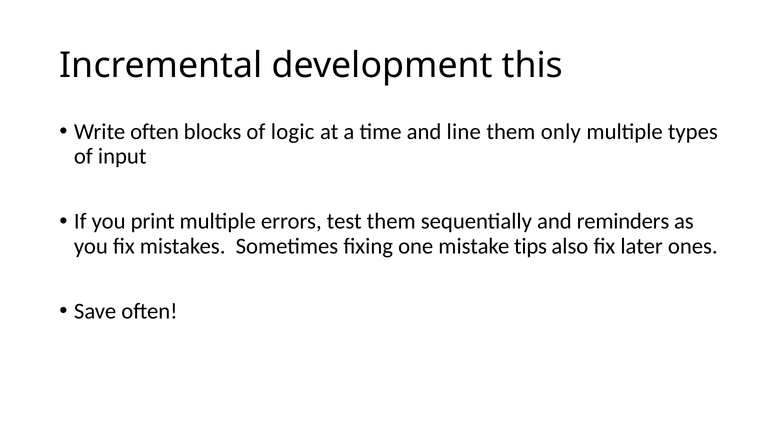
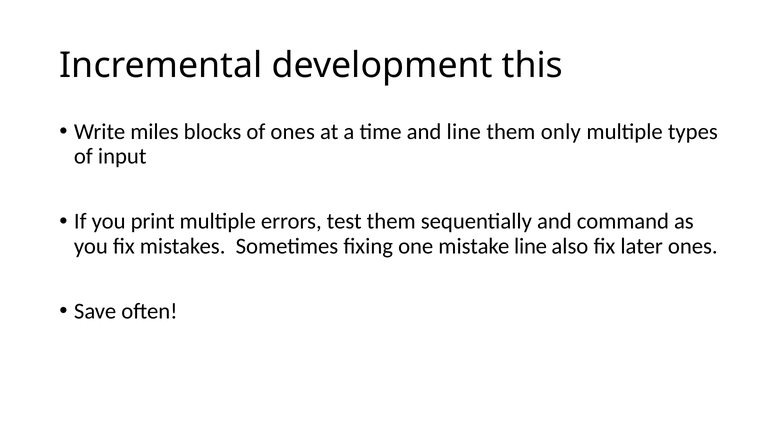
Write often: often -> miles
of logic: logic -> ones
reminders: reminders -> command
mistake tips: tips -> line
